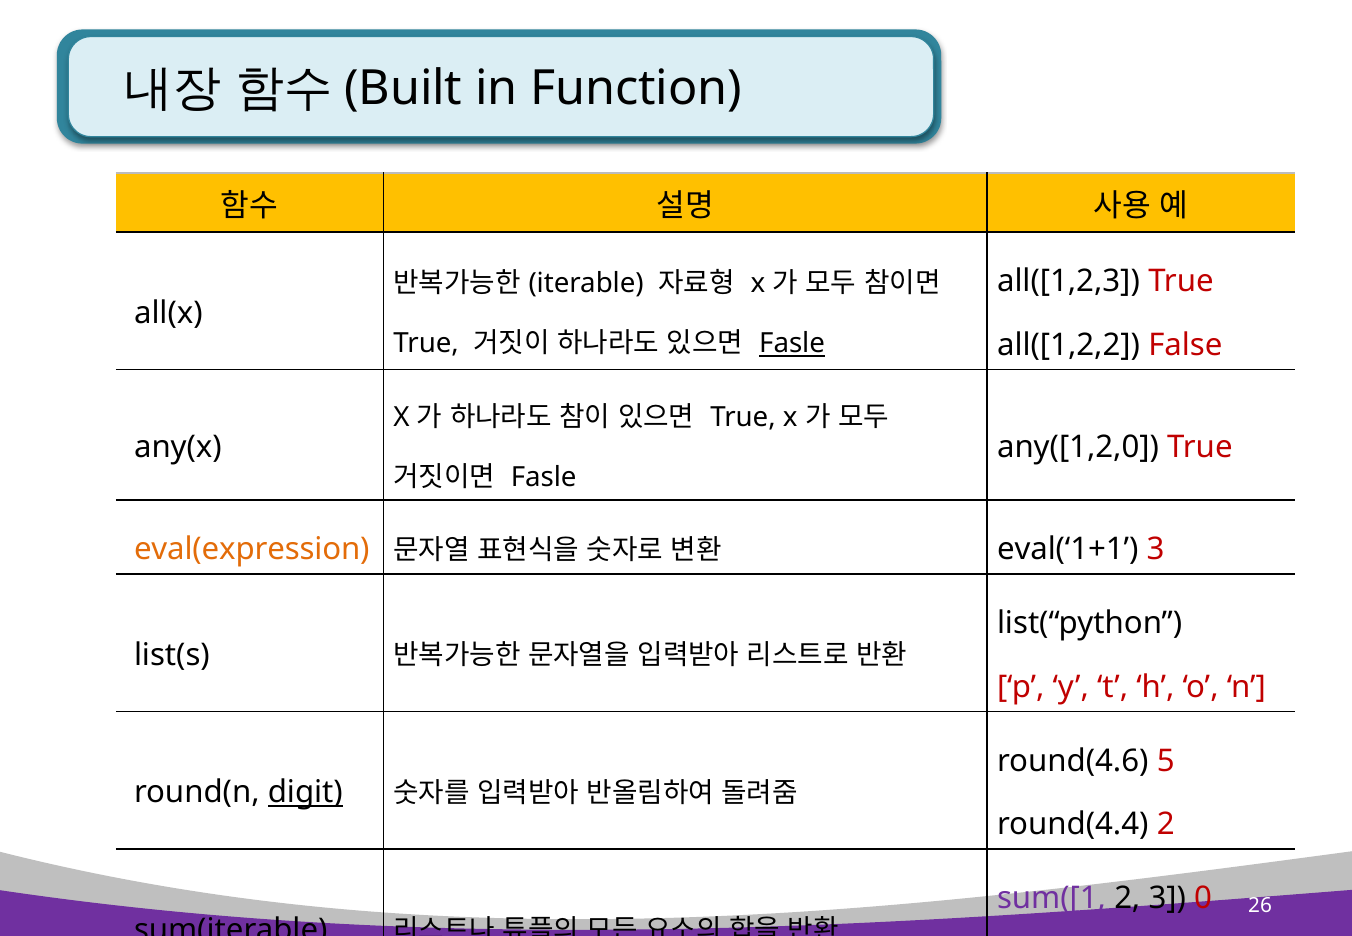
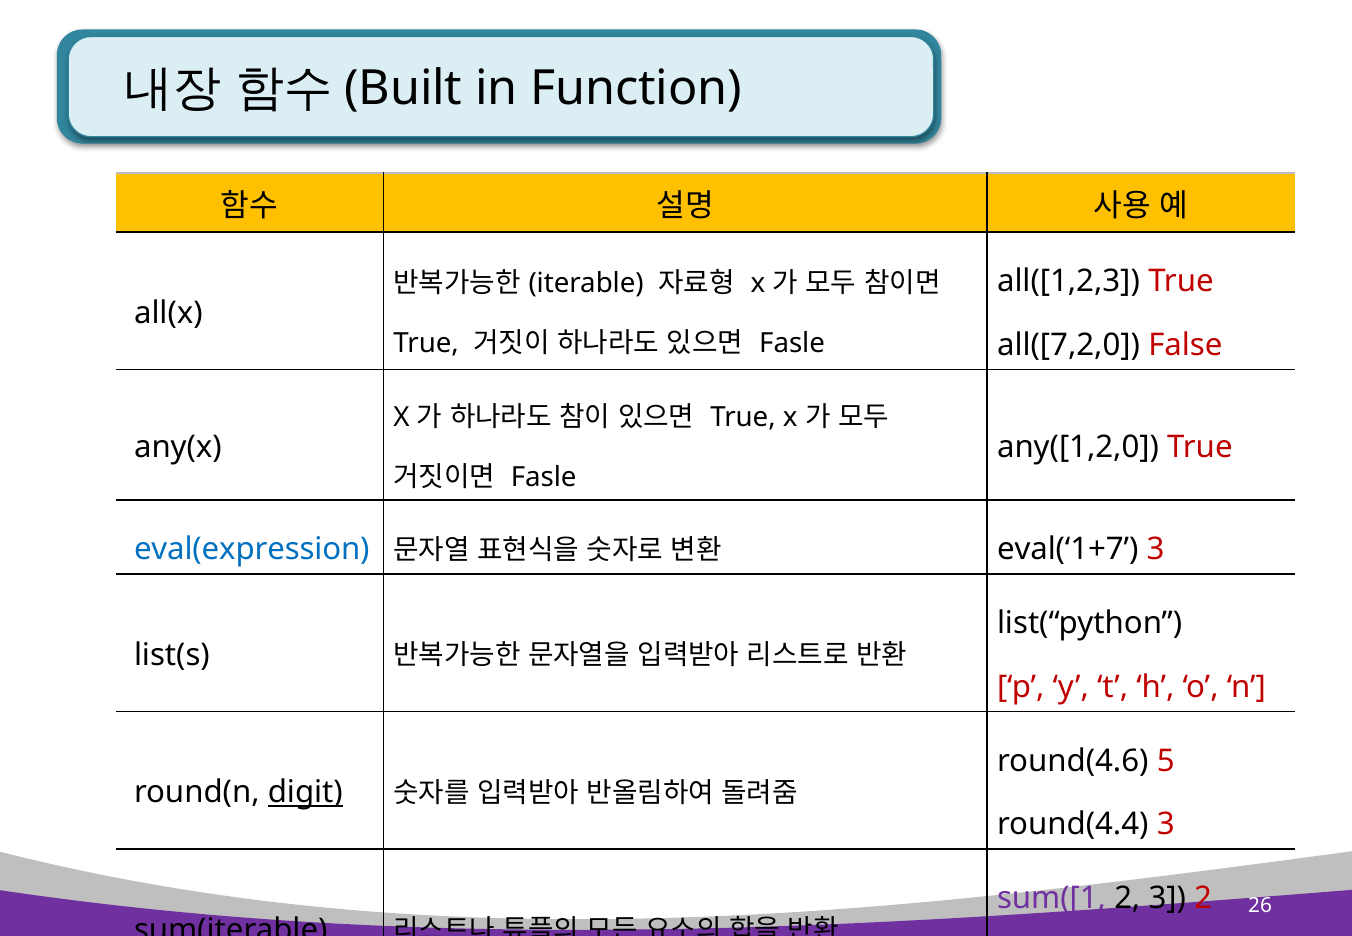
Fasle at (792, 344) underline: present -> none
all([1,2,2: all([1,2,2 -> all([7,2,0
eval(expression colour: orange -> blue
eval(‘1+1: eval(‘1+1 -> eval(‘1+7
round(4.4 2: 2 -> 3
3 0: 0 -> 2
